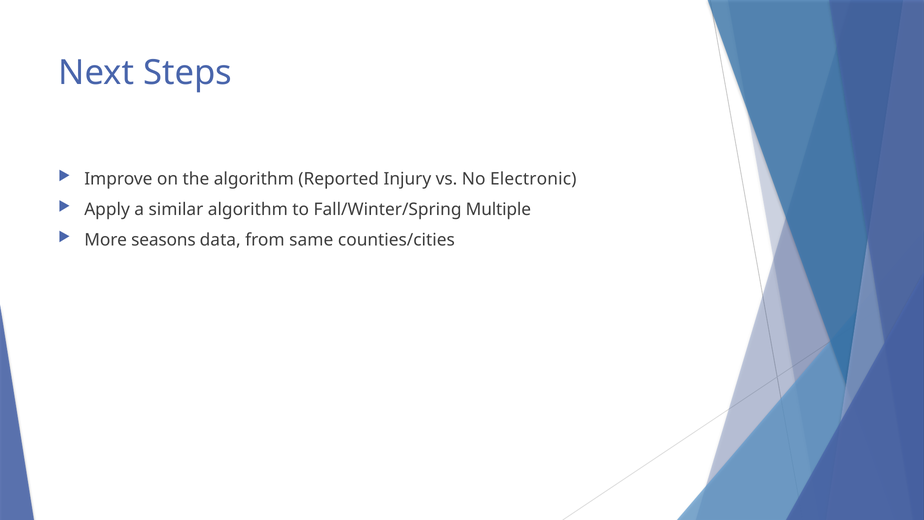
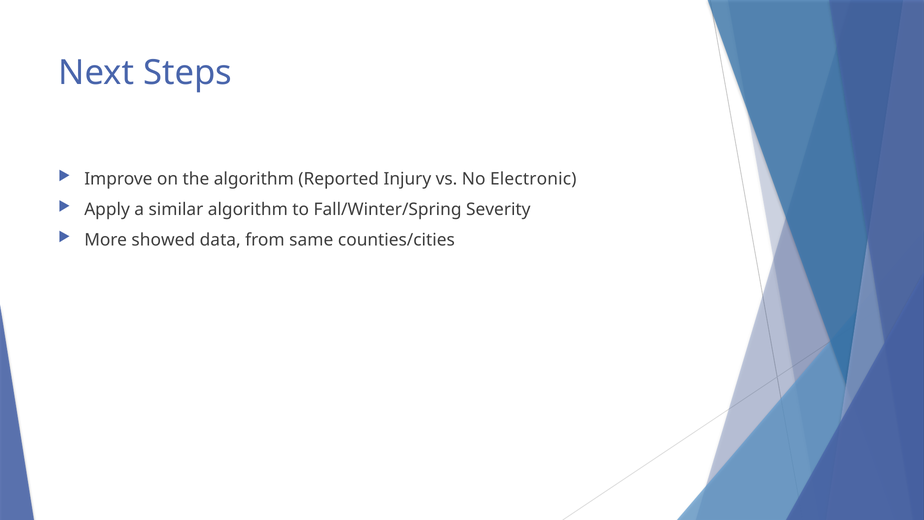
Multiple: Multiple -> Severity
seasons: seasons -> showed
